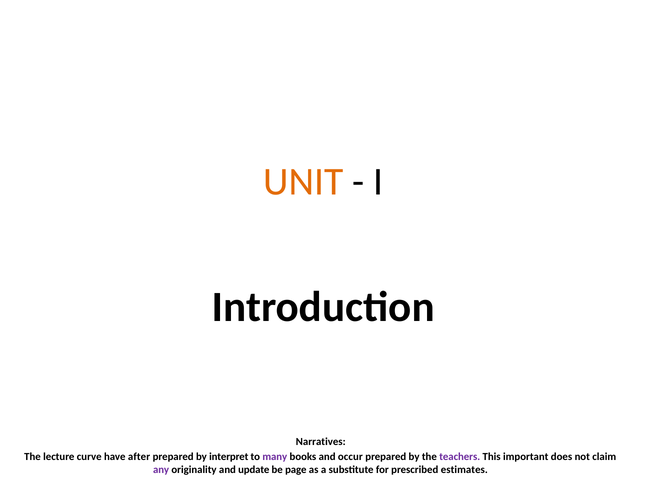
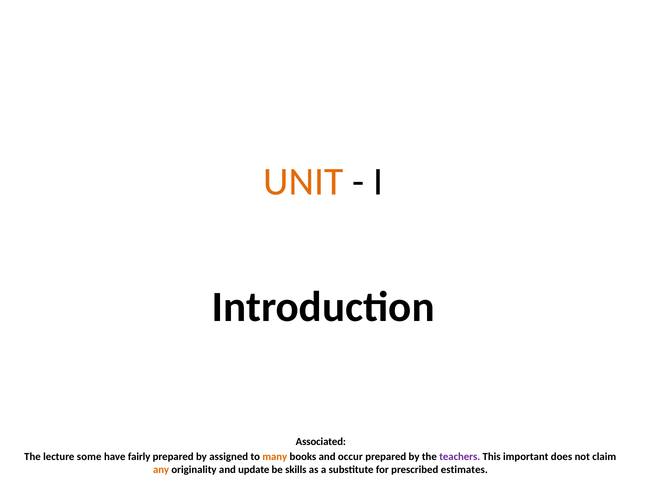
Narratives: Narratives -> Associated
curve: curve -> some
after: after -> fairly
interpret: interpret -> assigned
many colour: purple -> orange
any colour: purple -> orange
page: page -> skills
